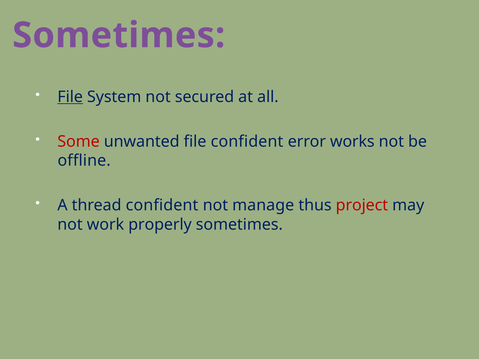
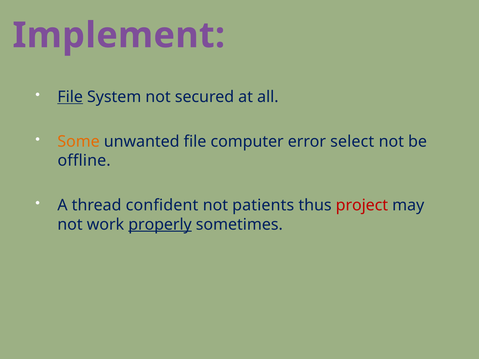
Sometimes at (119, 35): Sometimes -> Implement
Some colour: red -> orange
file confident: confident -> computer
works: works -> select
manage: manage -> patients
properly underline: none -> present
